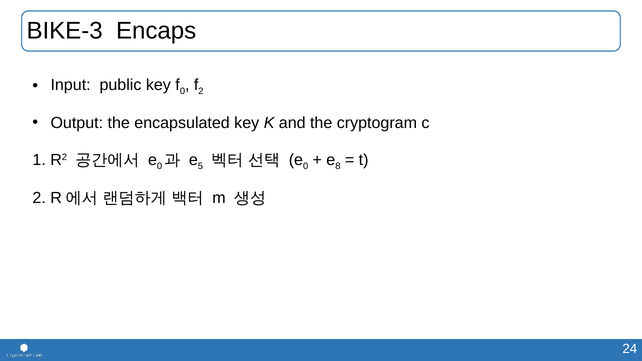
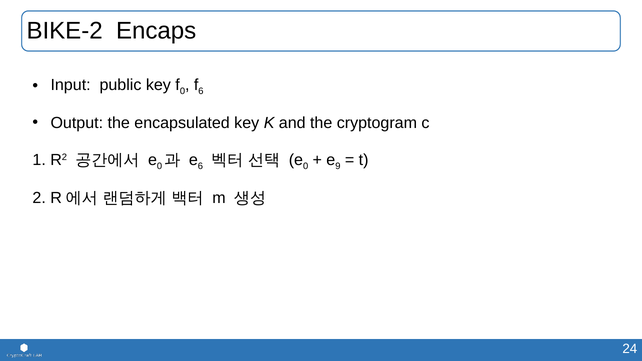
BIKE-3: BIKE-3 -> BIKE-2
2 at (201, 91): 2 -> 6
5 at (200, 166): 5 -> 6
8: 8 -> 9
